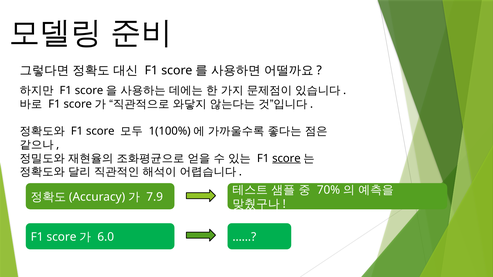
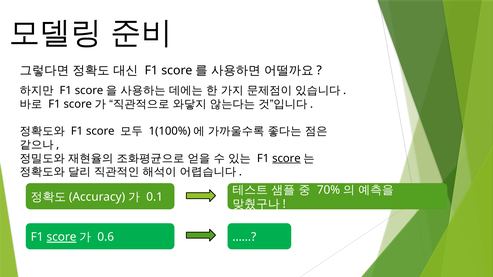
7.9: 7.9 -> 0.1
score at (62, 237) underline: none -> present
6.0: 6.0 -> 0.6
